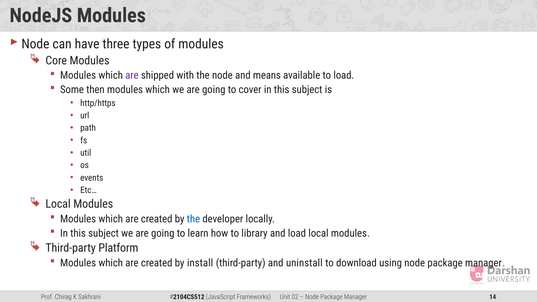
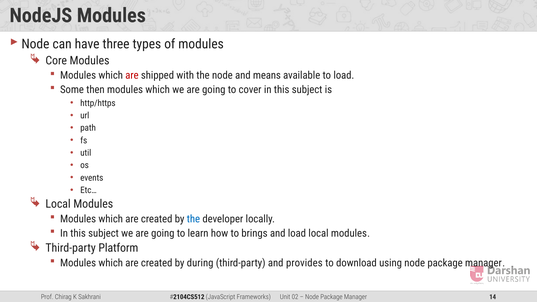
are at (132, 75) colour: purple -> red
library: library -> brings
install: install -> during
uninstall: uninstall -> provides
